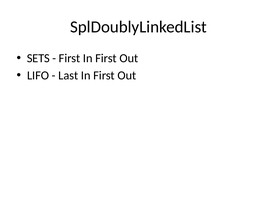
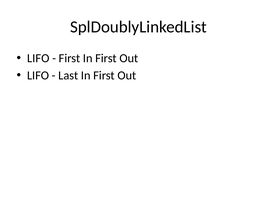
SETS at (38, 58): SETS -> LIFO
